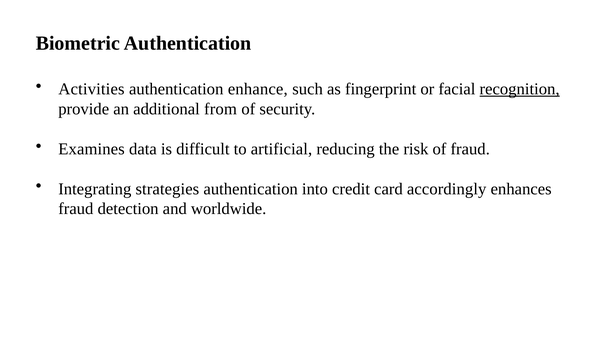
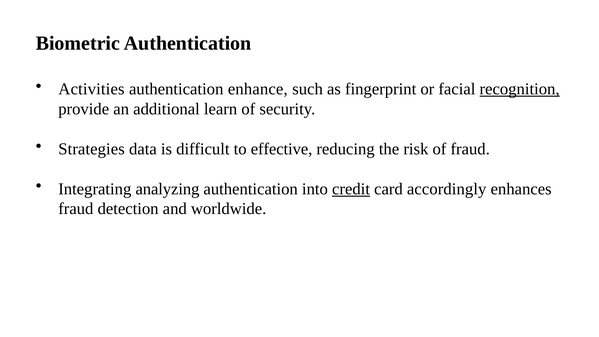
from: from -> learn
Examines: Examines -> Strategies
artificial: artificial -> effective
strategies: strategies -> analyzing
credit underline: none -> present
